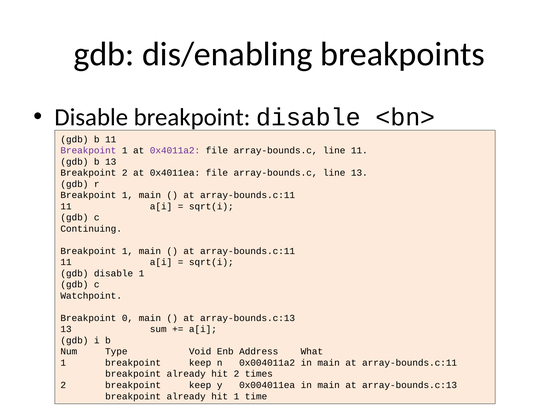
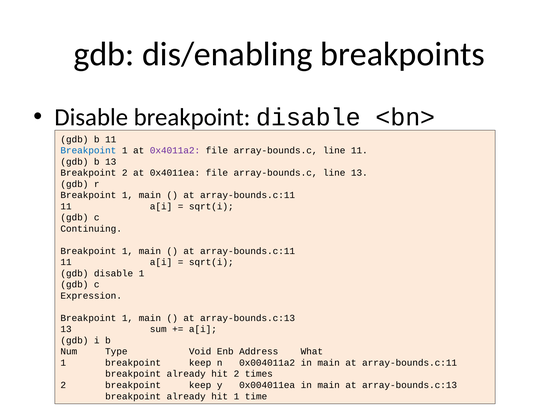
Breakpoint at (88, 151) colour: purple -> blue
Watchpoint: Watchpoint -> Expression
0 at (128, 318): 0 -> 1
